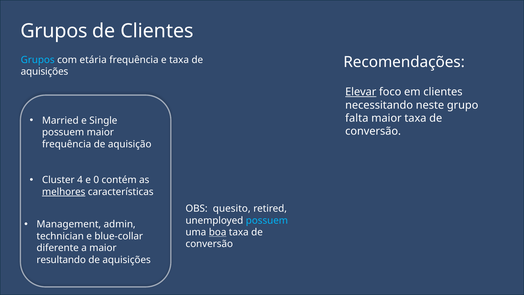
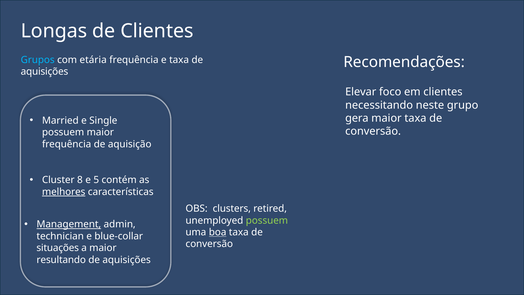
Grupos at (54, 31): Grupos -> Longas
Elevar underline: present -> none
falta: falta -> gera
4: 4 -> 8
0: 0 -> 5
quesito: quesito -> clusters
possuem at (267, 220) colour: light blue -> light green
Management underline: none -> present
diferente: diferente -> situações
